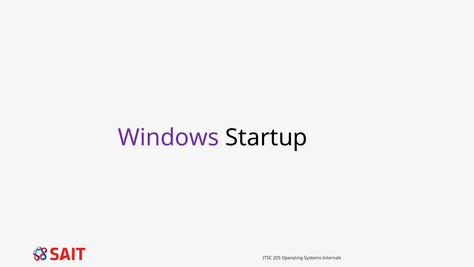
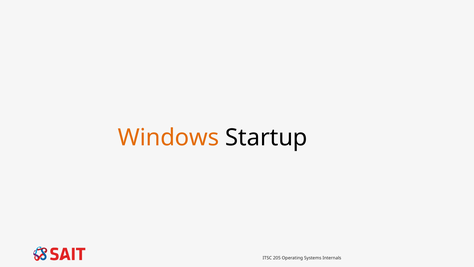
Windows colour: purple -> orange
